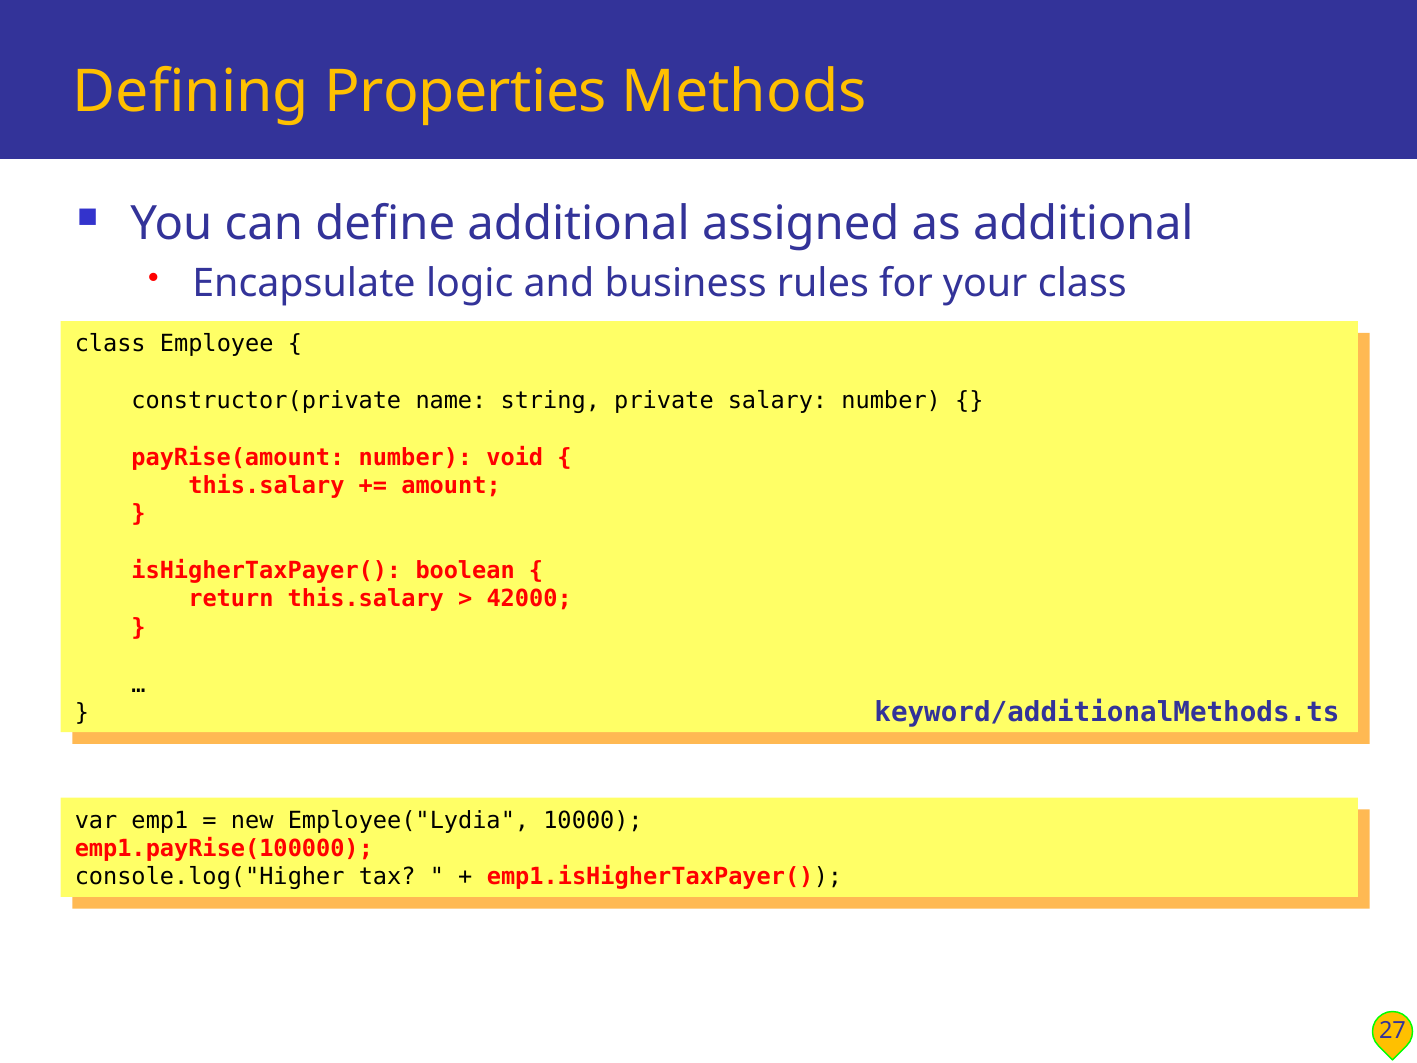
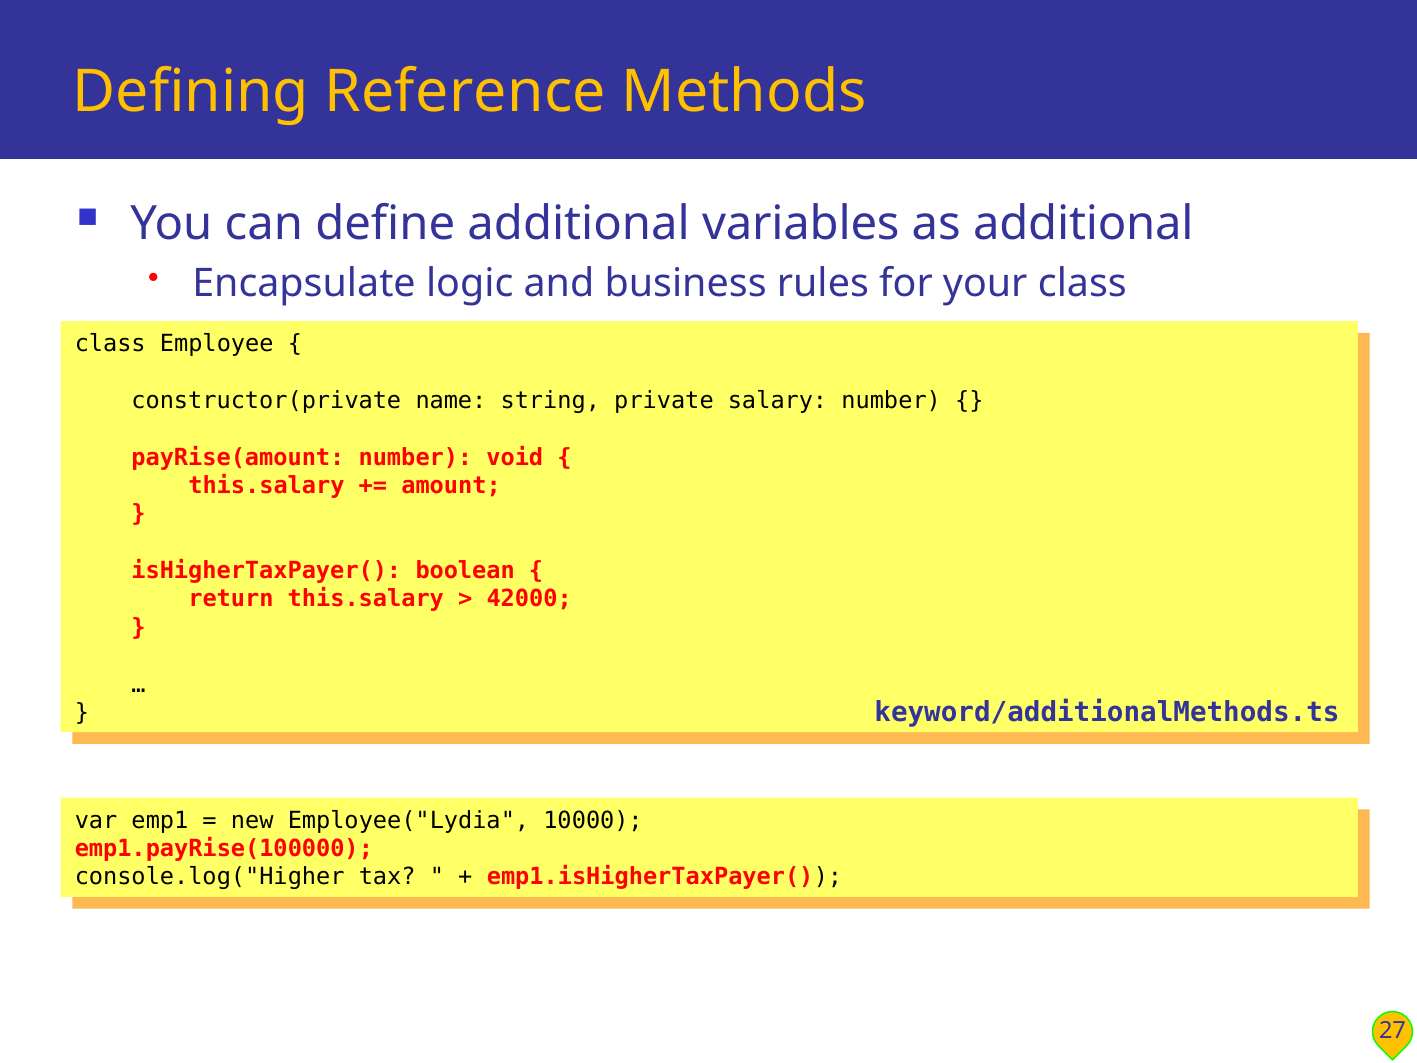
Properties: Properties -> Reference
assigned: assigned -> variables
